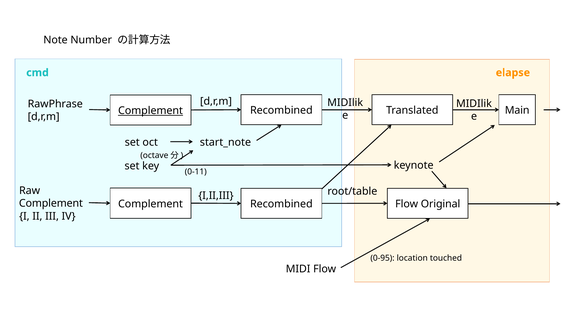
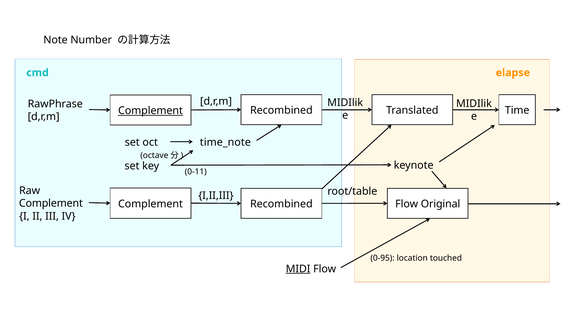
Main: Main -> Time
start_note: start_note -> time_note
MIDI underline: none -> present
